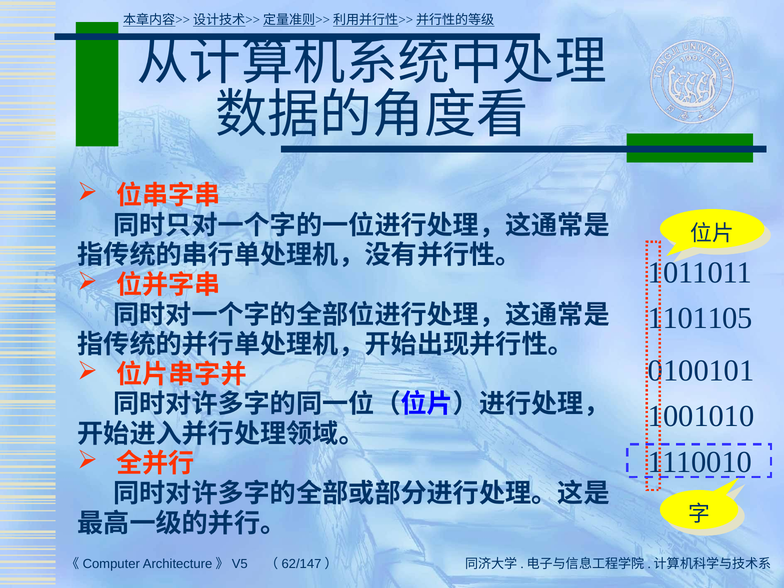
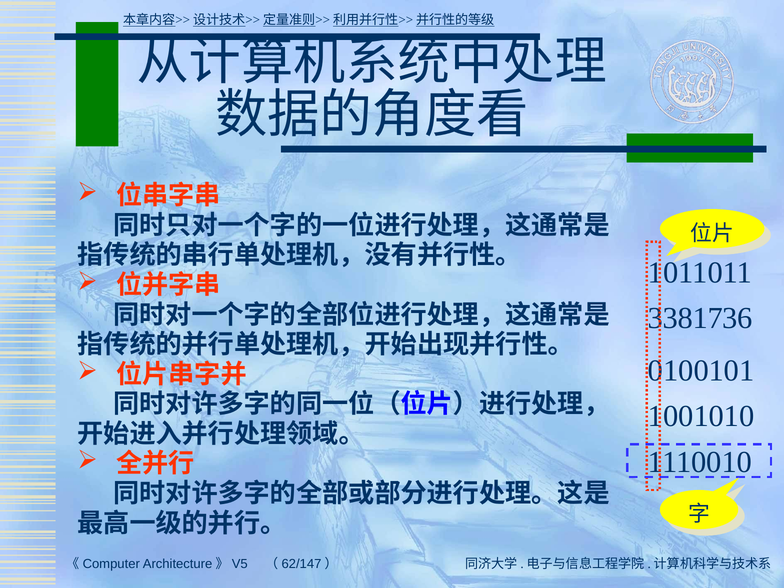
1101105: 1101105 -> 3381736
